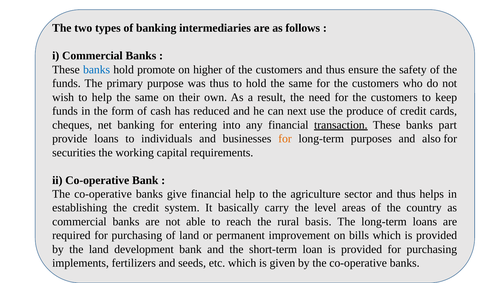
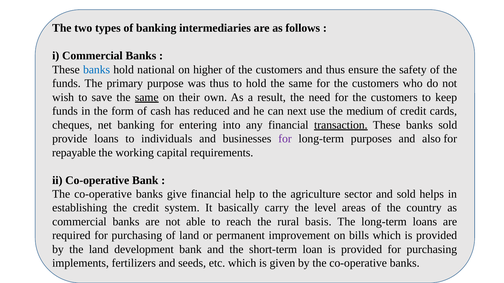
promote: promote -> national
to help: help -> save
same at (147, 97) underline: none -> present
produce: produce -> medium
banks part: part -> sold
for at (285, 139) colour: orange -> purple
securities: securities -> repayable
sector and thus: thus -> sold
